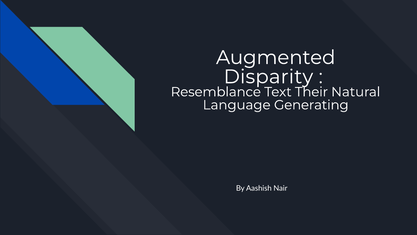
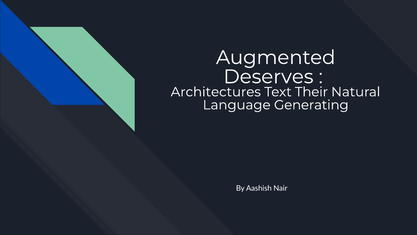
Disparity: Disparity -> Deserves
Resemblance: Resemblance -> Architectures
